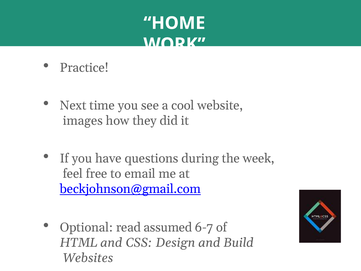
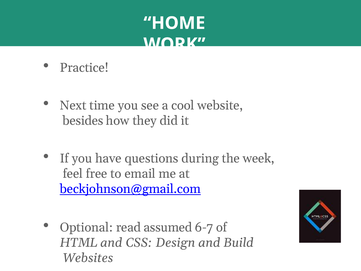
images: images -> besides
